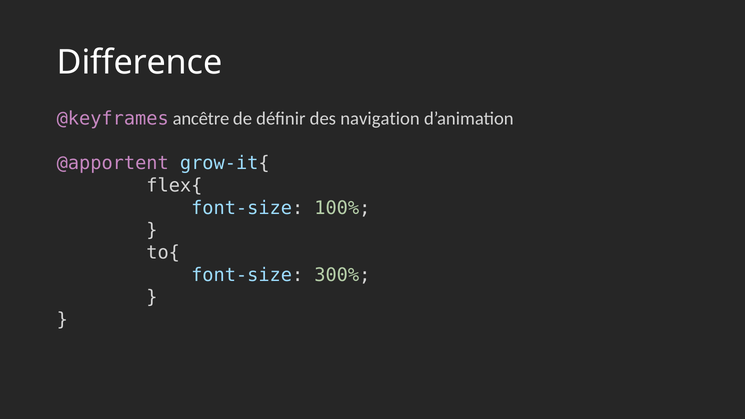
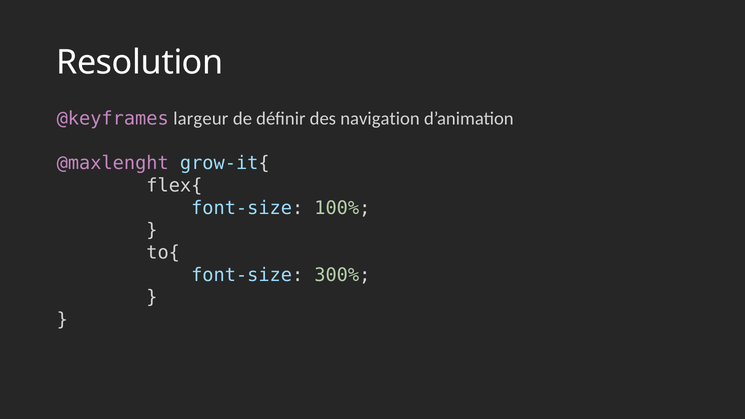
Difference: Difference -> Resolution
ancêtre: ancêtre -> largeur
@apportent: @apportent -> @maxlenght
